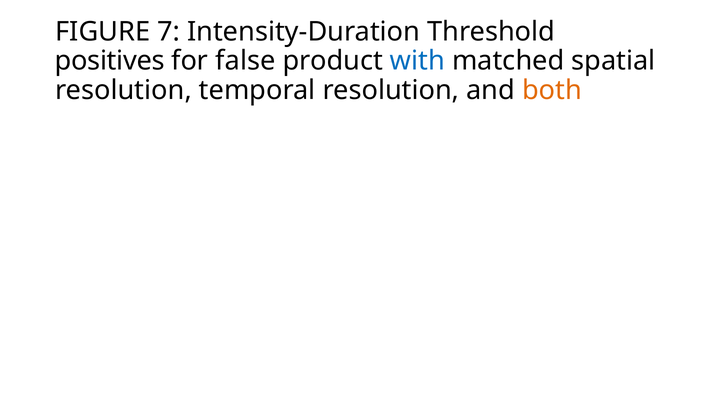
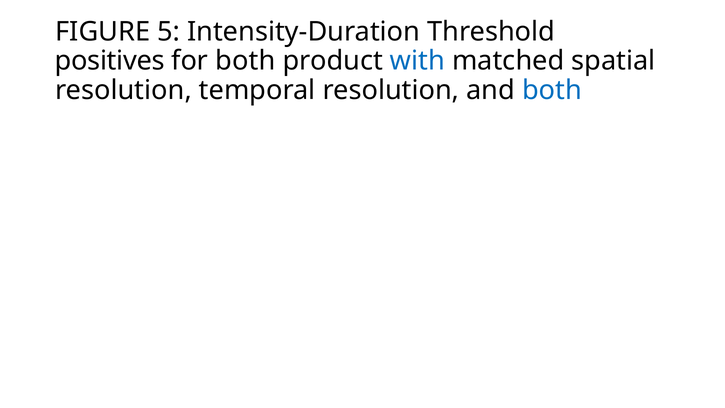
7: 7 -> 5
for false: false -> both
both at (552, 90) colour: orange -> blue
